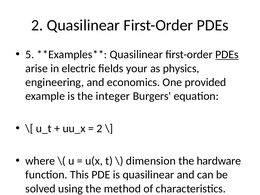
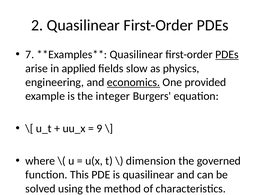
5: 5 -> 7
electric: electric -> applied
your: your -> slow
economics underline: none -> present
2 at (99, 129): 2 -> 9
hardware: hardware -> governed
